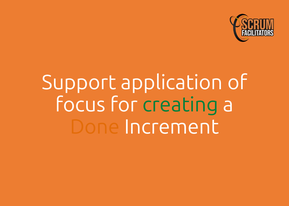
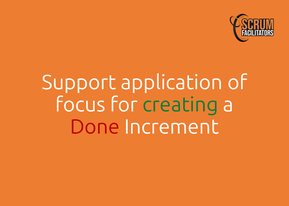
Done colour: orange -> red
